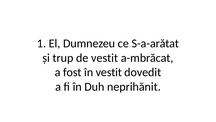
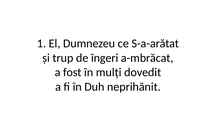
de vestit: vestit -> îngeri
în vestit: vestit -> mulți
